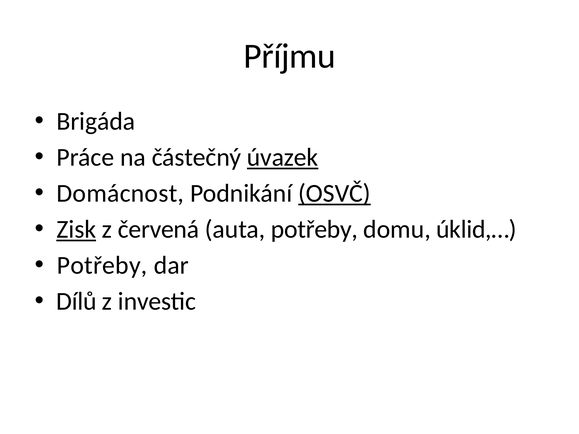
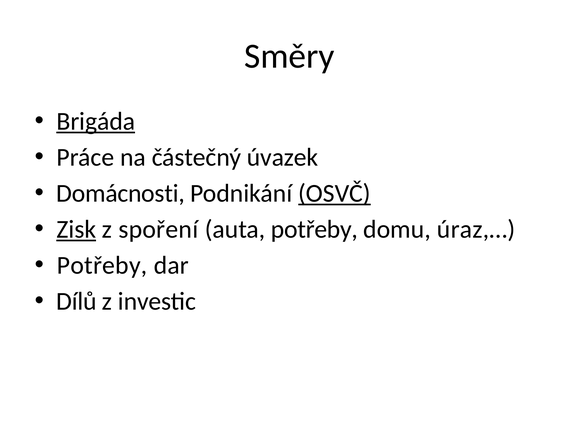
Příjmu: Příjmu -> Směry
Brigáda underline: none -> present
úvazek underline: present -> none
Domácnost: Domácnost -> Domácnosti
červená: červená -> spoření
úklid,…: úklid,… -> úraz,…
